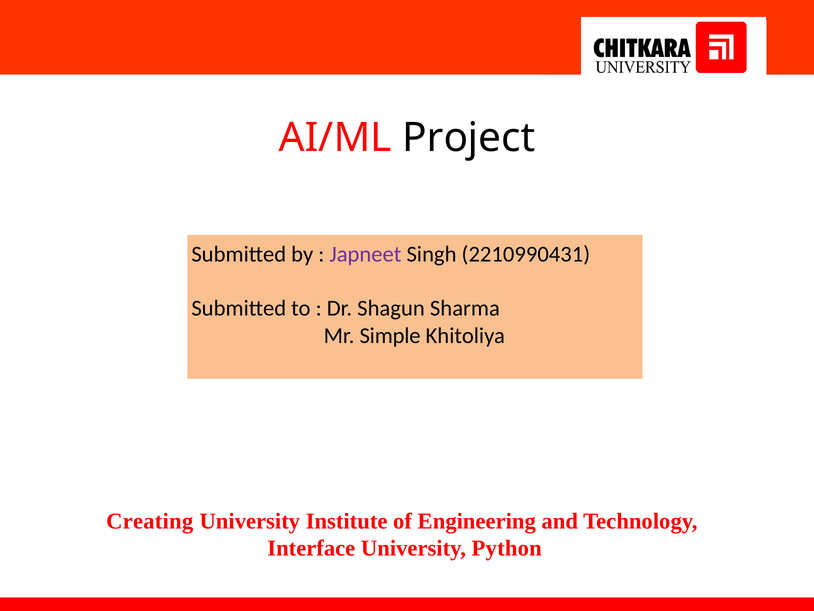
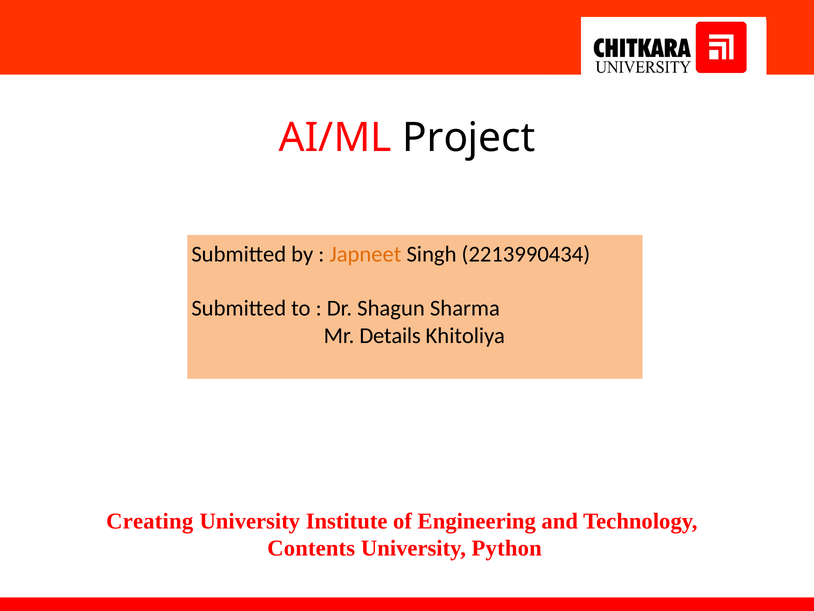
Japneet colour: purple -> orange
2210990431: 2210990431 -> 2213990434
Simple: Simple -> Details
Interface: Interface -> Contents
